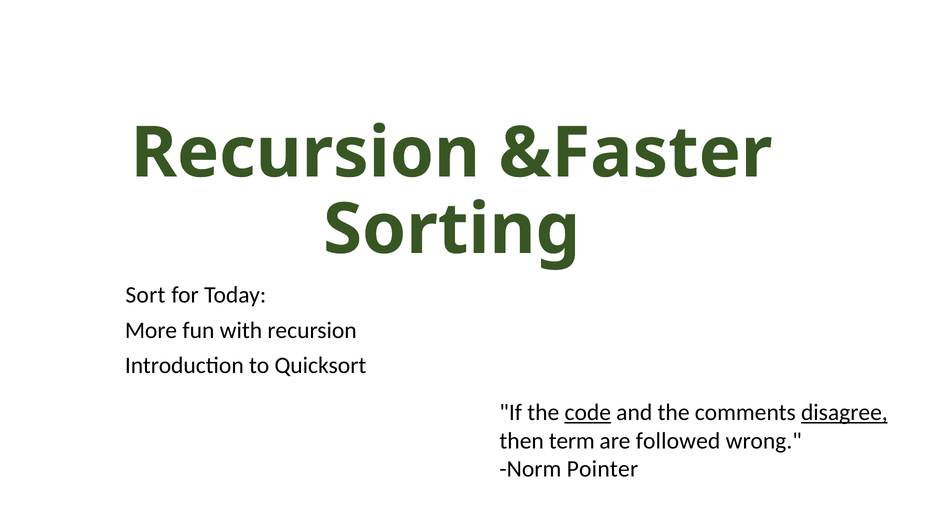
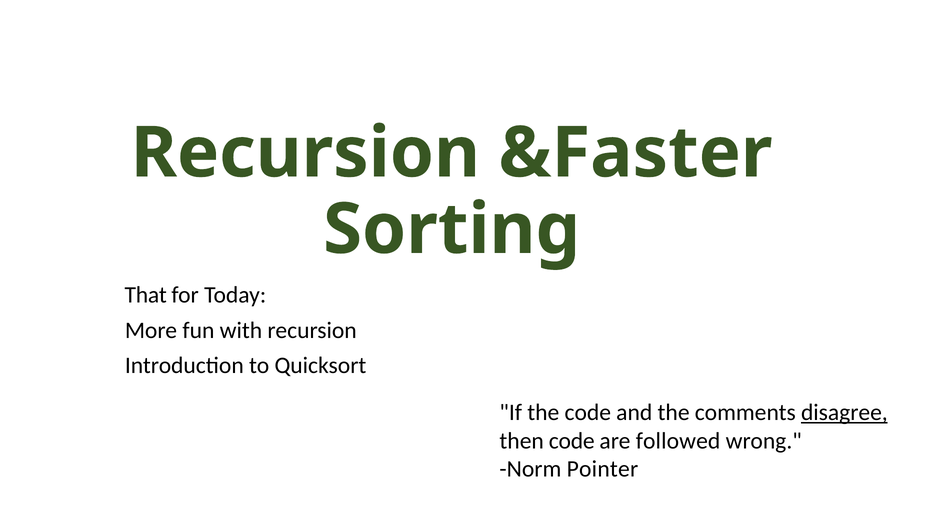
Sort: Sort -> That
code at (588, 412) underline: present -> none
then term: term -> code
